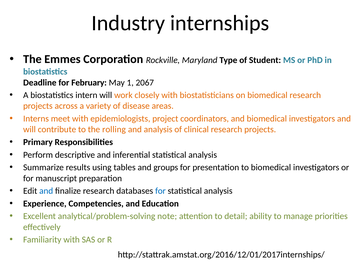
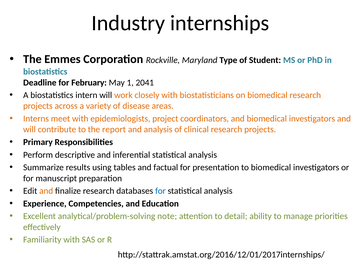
2067: 2067 -> 2041
rolling: rolling -> report
groups: groups -> factual
and at (46, 191) colour: blue -> orange
